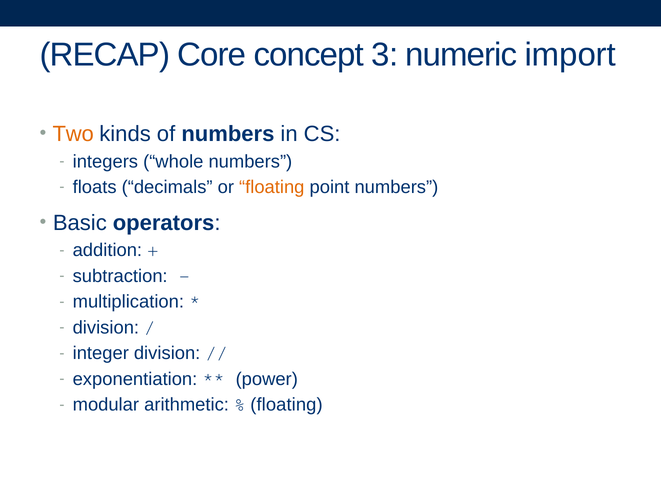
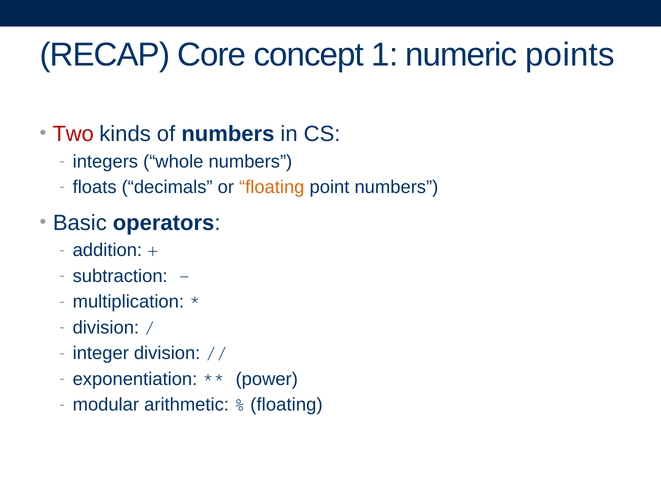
3: 3 -> 1
import: import -> points
Two colour: orange -> red
